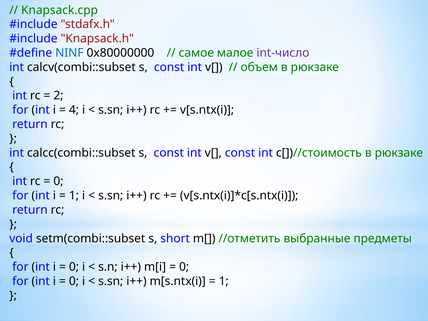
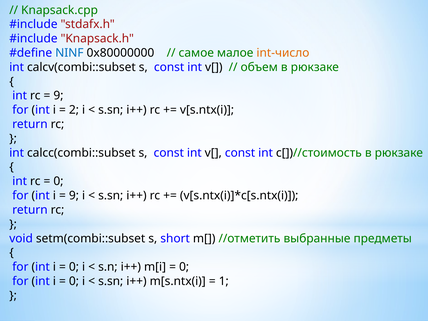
int-число colour: purple -> orange
2 at (58, 96): 2 -> 9
4: 4 -> 2
1 at (74, 196): 1 -> 9
